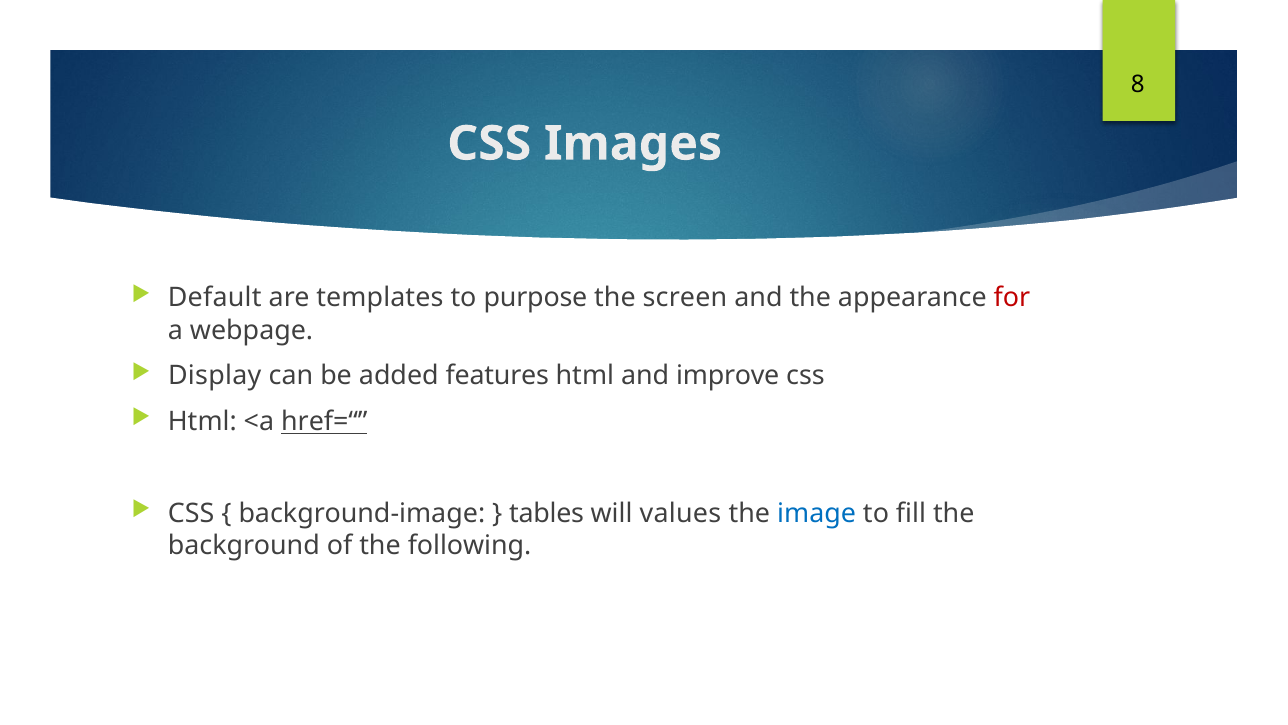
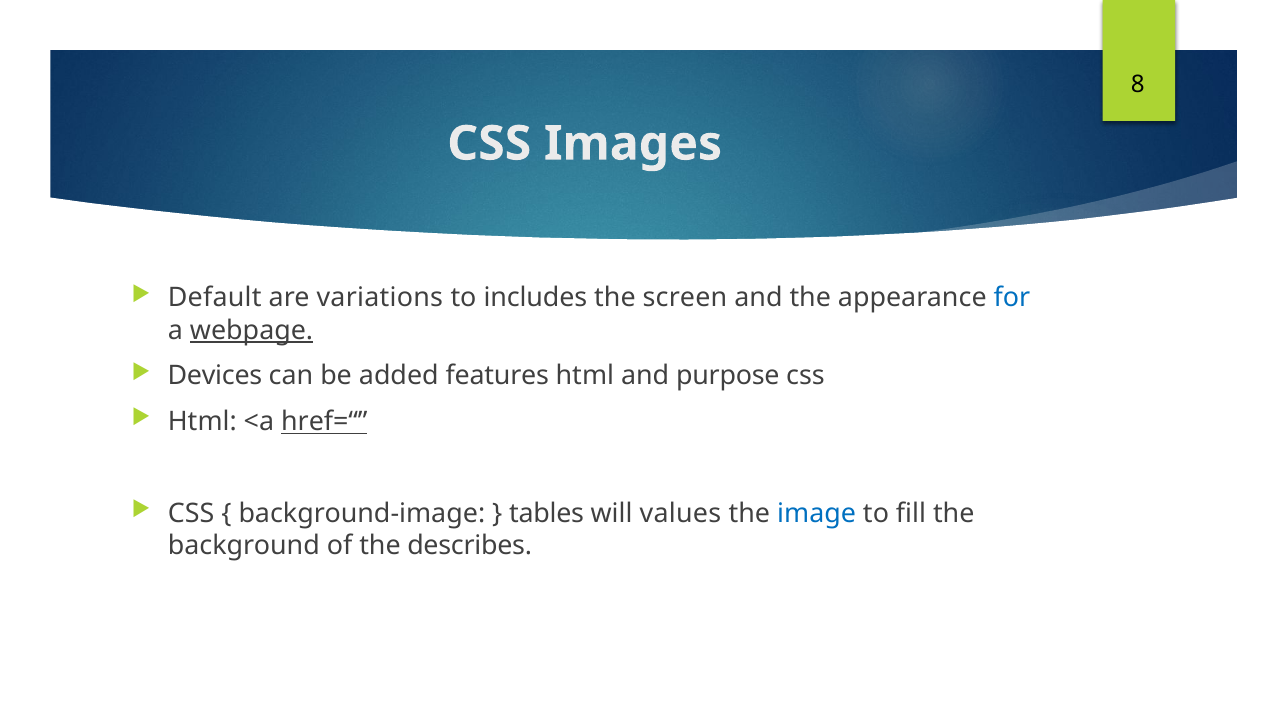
templates: templates -> variations
purpose: purpose -> includes
for colour: red -> blue
webpage underline: none -> present
Display: Display -> Devices
improve: improve -> purpose
following: following -> describes
